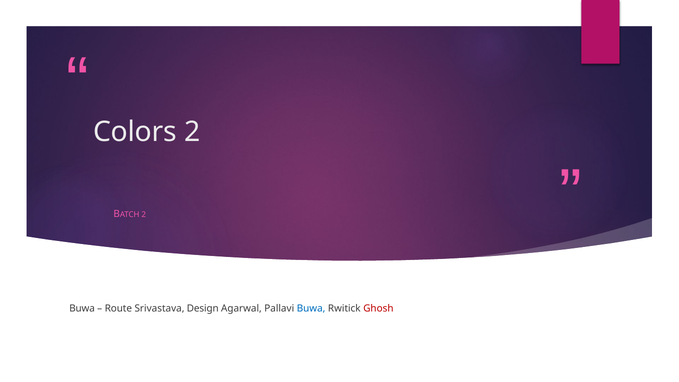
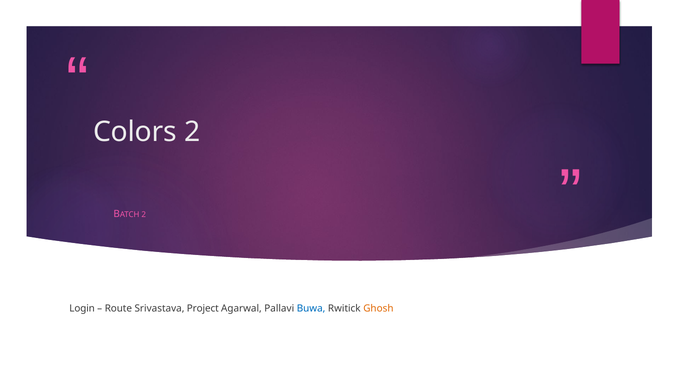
Buwa at (82, 309): Buwa -> Login
Design: Design -> Project
Ghosh colour: red -> orange
